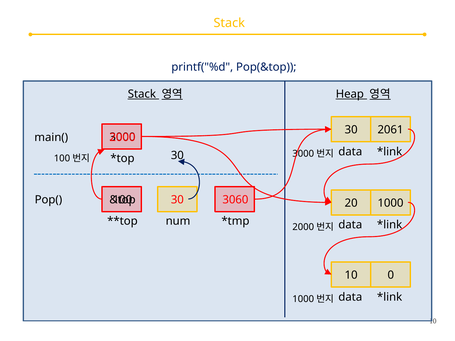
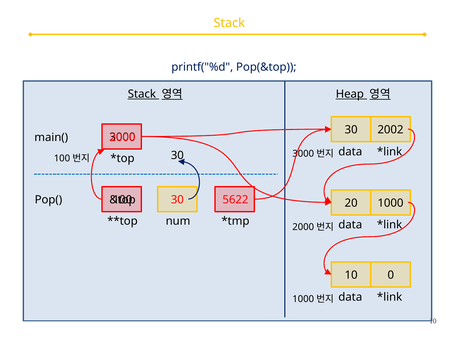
2061: 2061 -> 2002
3060: 3060 -> 5622
